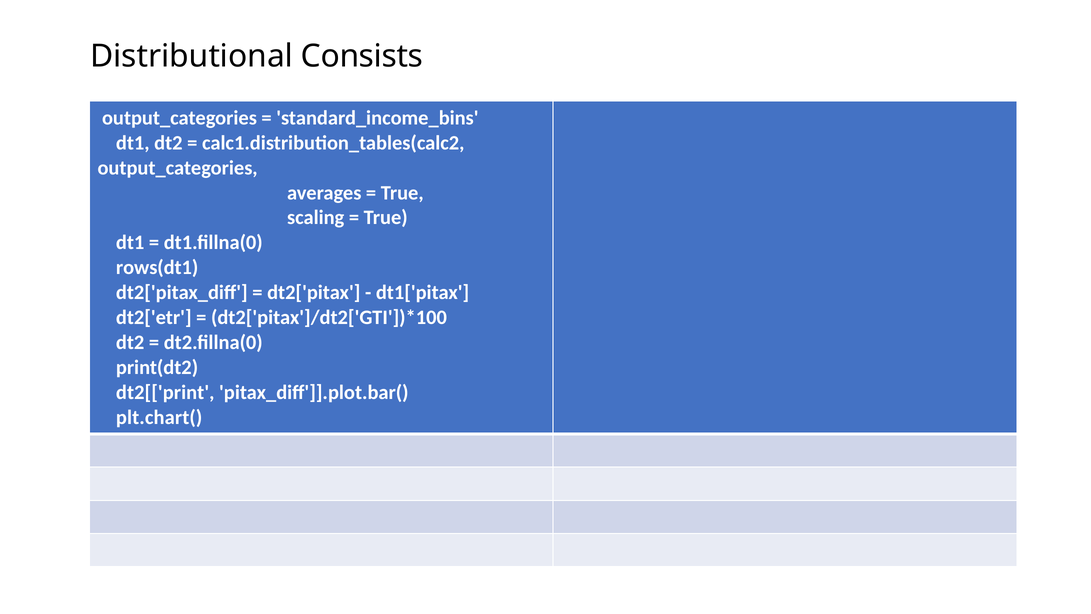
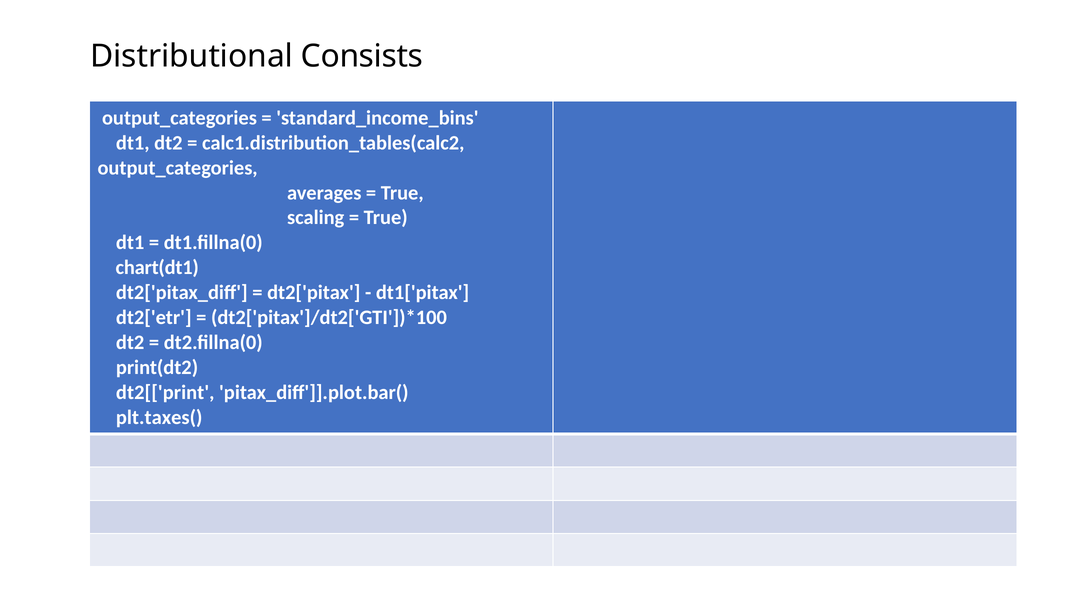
rows(dt1: rows(dt1 -> chart(dt1
plt.chart(: plt.chart( -> plt.taxes(
